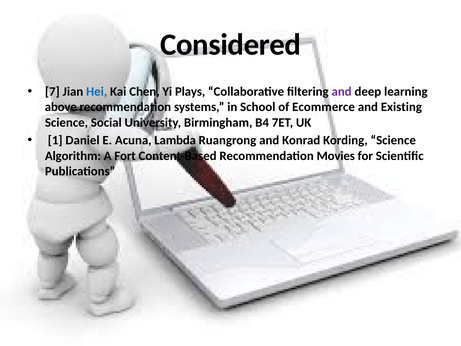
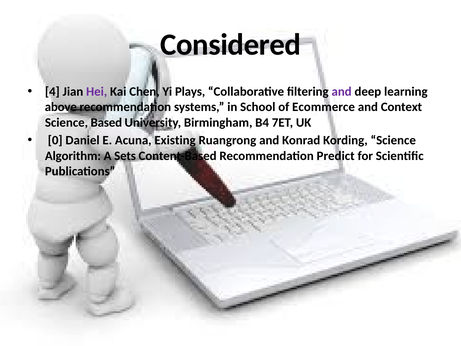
7: 7 -> 4
Hei colour: blue -> purple
Existing: Existing -> Context
Social: Social -> Based
1: 1 -> 0
Lambda: Lambda -> Existing
Fort: Fort -> Sets
Movies: Movies -> Predict
